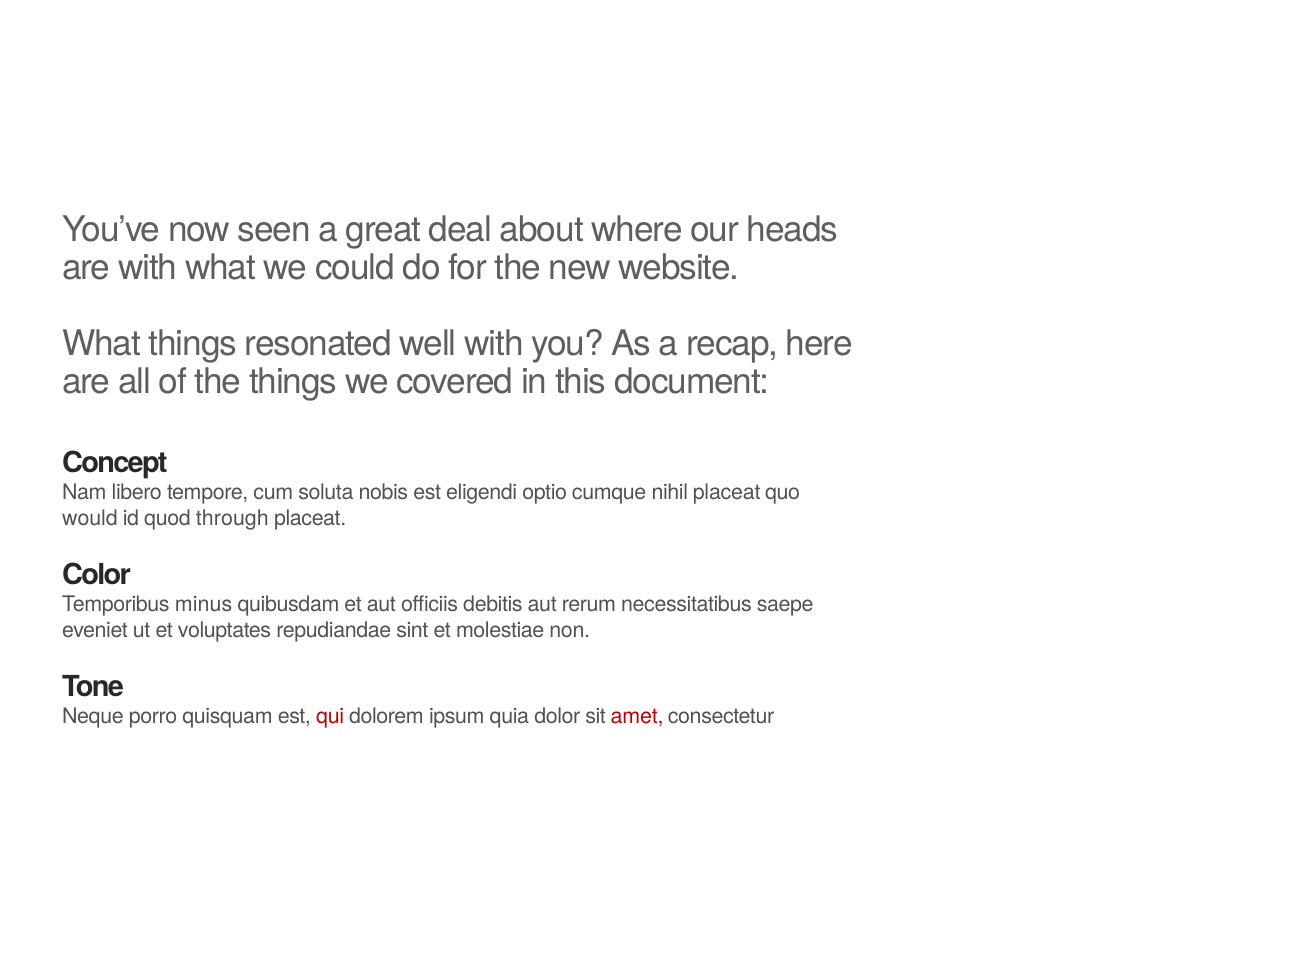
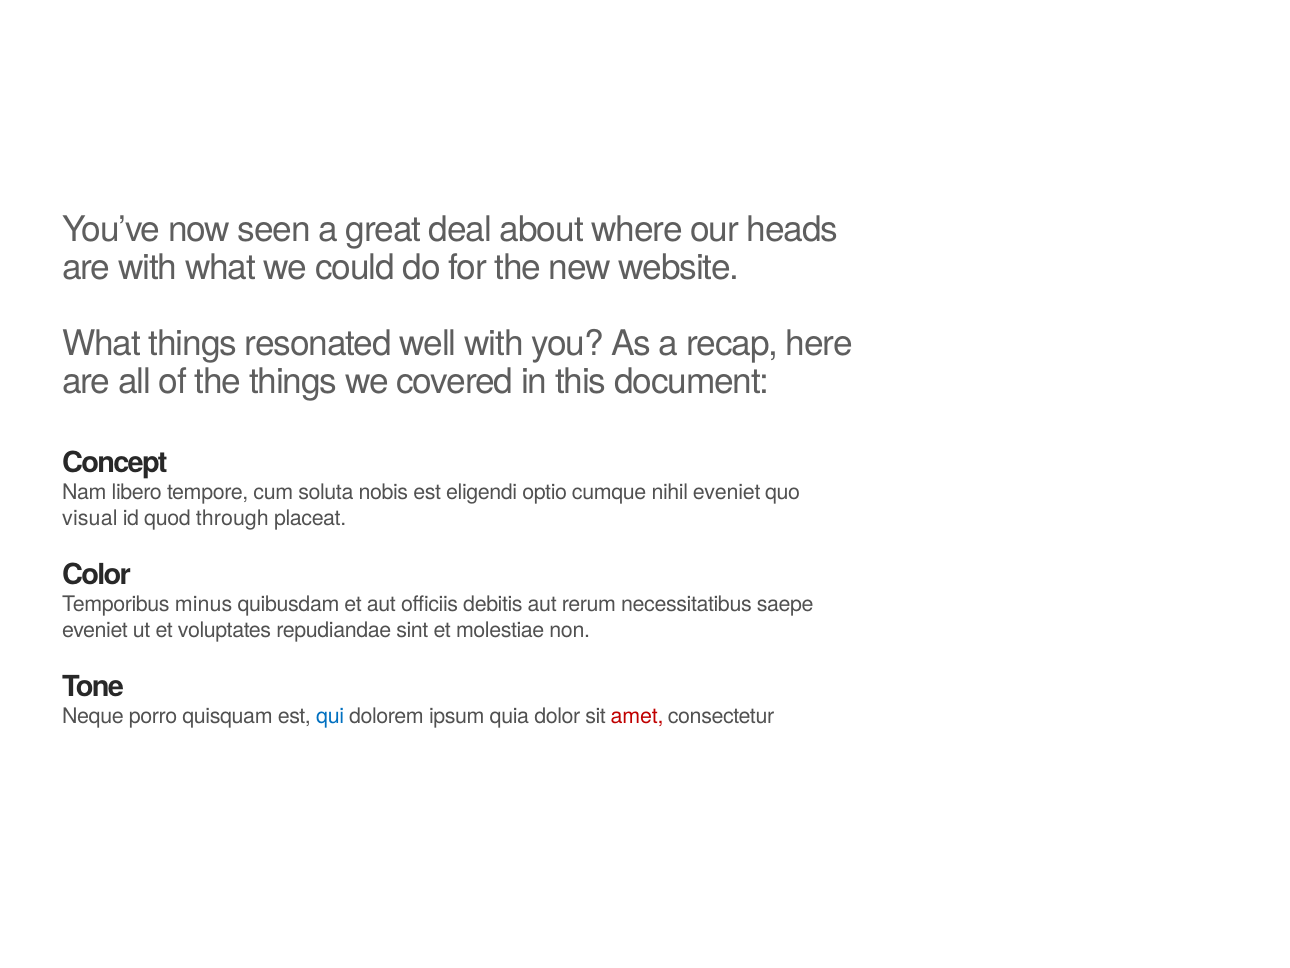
nihil placeat: placeat -> eveniet
would: would -> visual
qui colour: red -> blue
